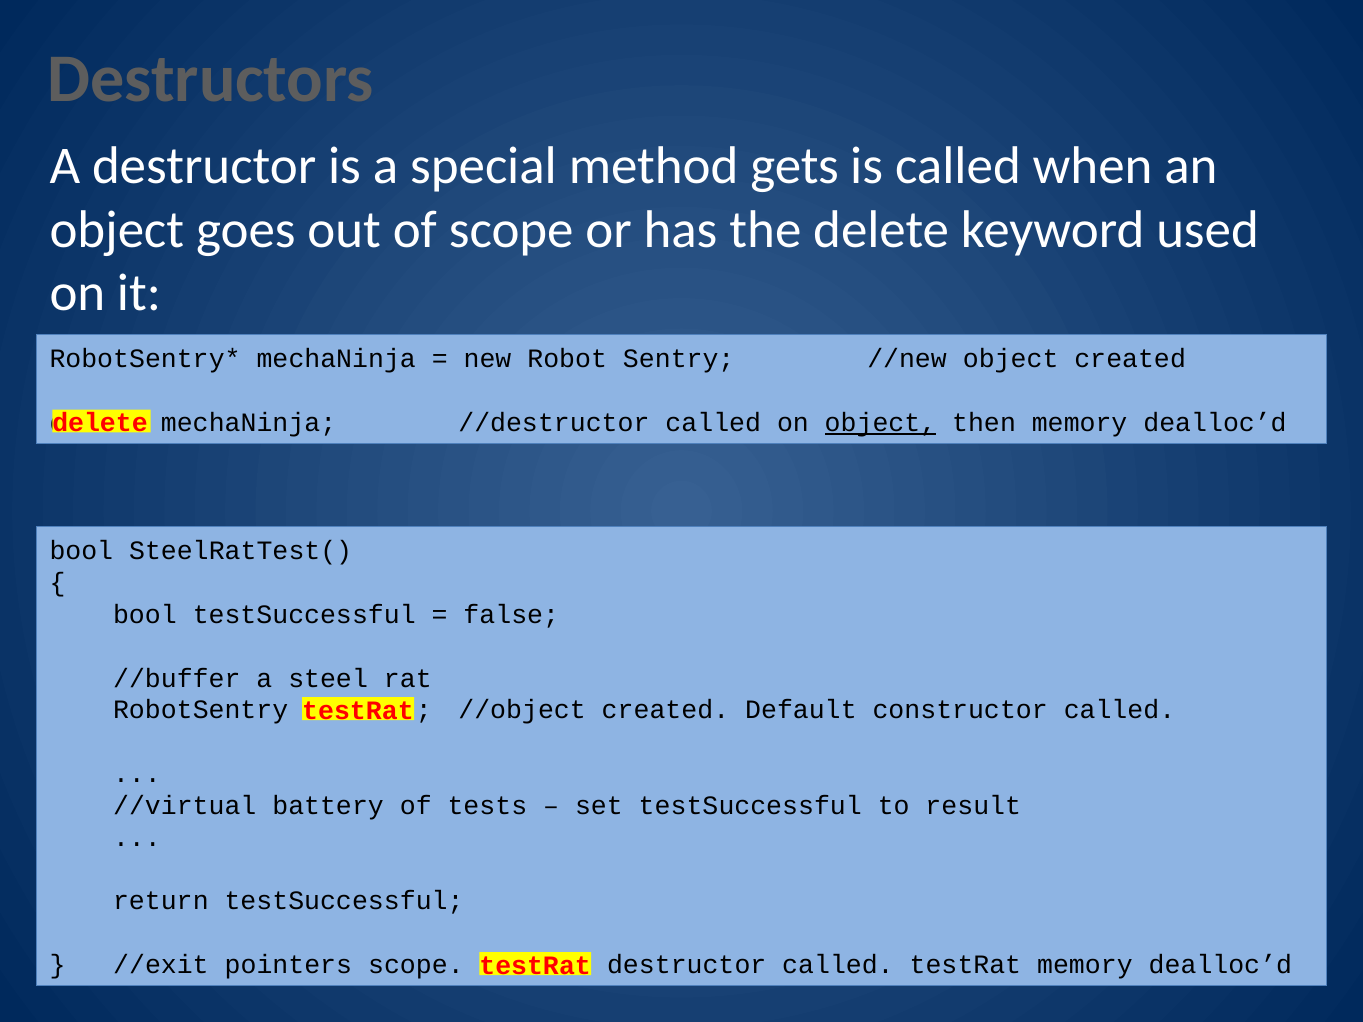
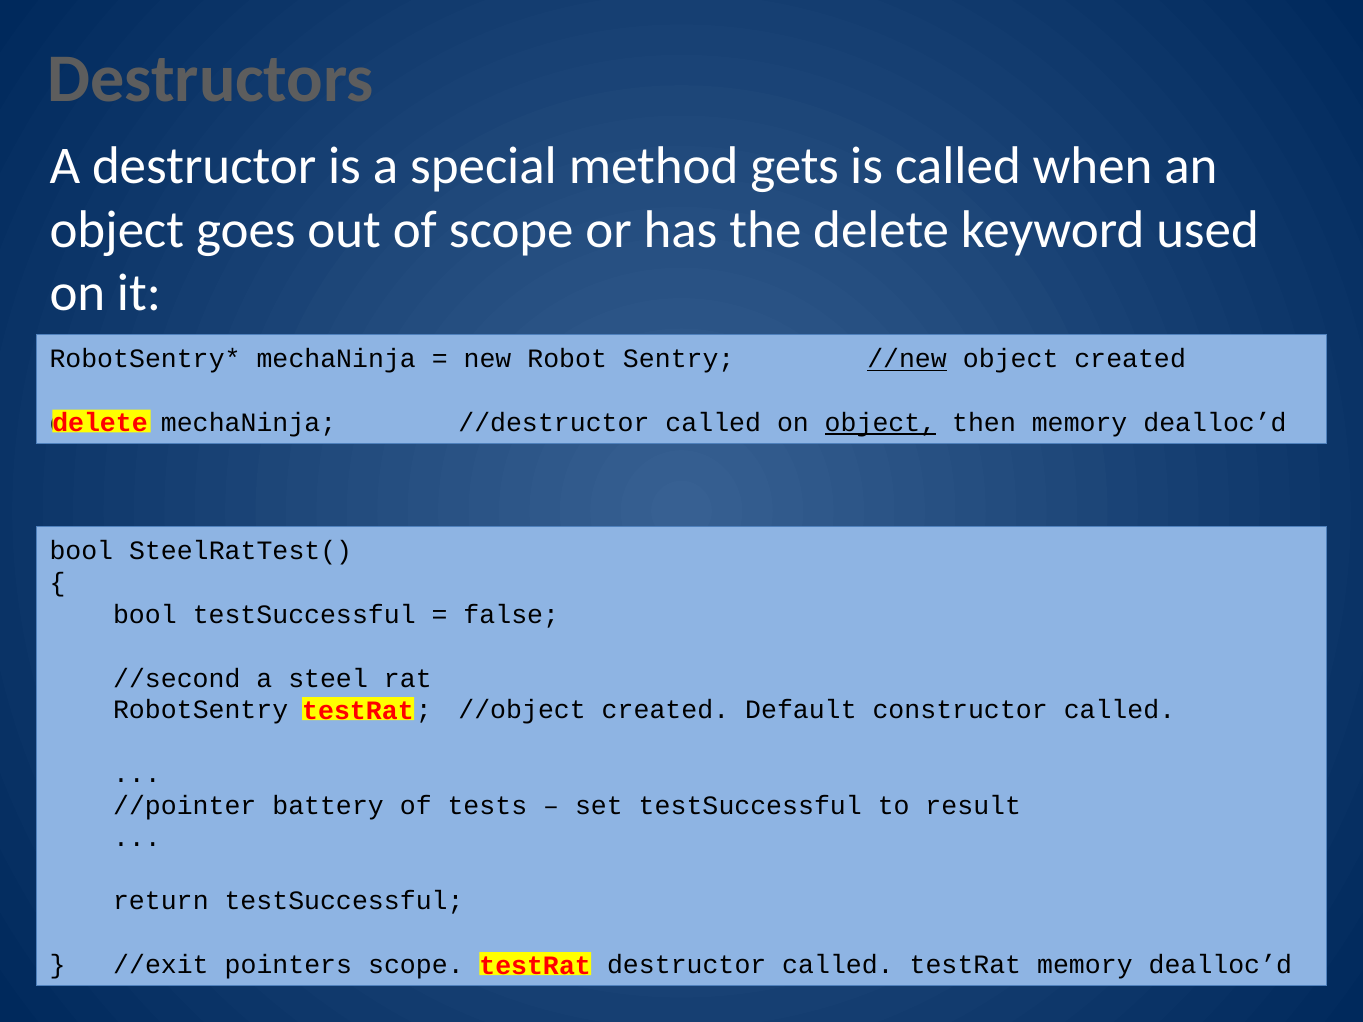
//new underline: none -> present
//buffer: //buffer -> //second
//virtual: //virtual -> //pointer
